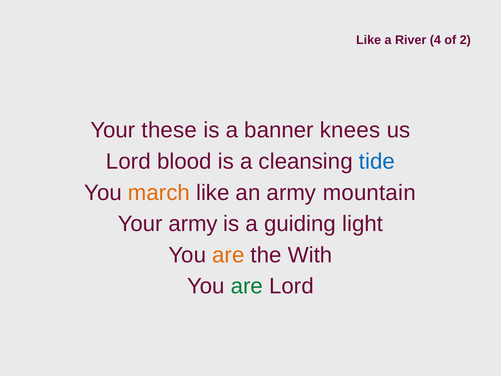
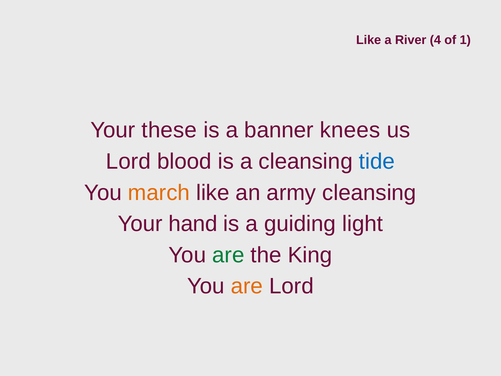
2: 2 -> 1
army mountain: mountain -> cleansing
Your army: army -> hand
are at (228, 255) colour: orange -> green
With: With -> King
are at (247, 286) colour: green -> orange
